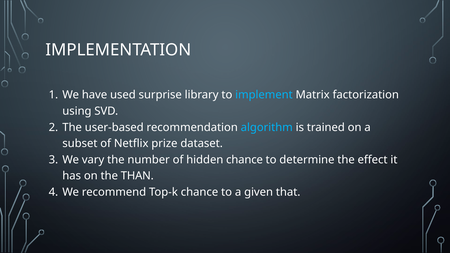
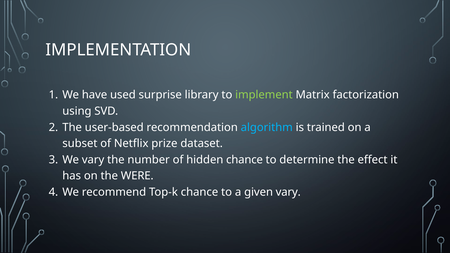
implement colour: light blue -> light green
THAN: THAN -> WERE
given that: that -> vary
